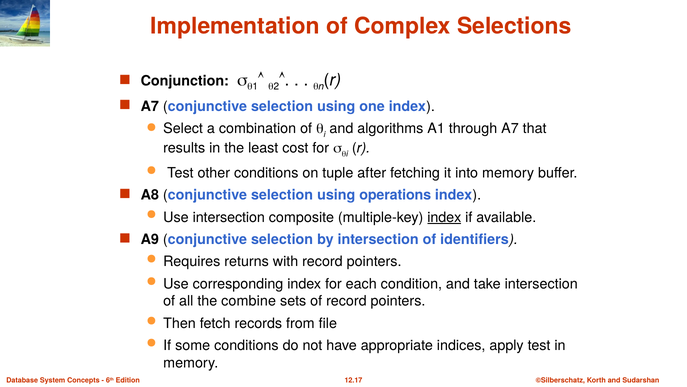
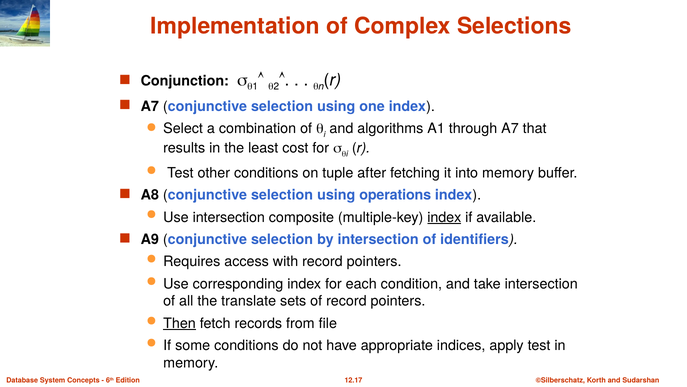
returns: returns -> access
combine: combine -> translate
Then underline: none -> present
